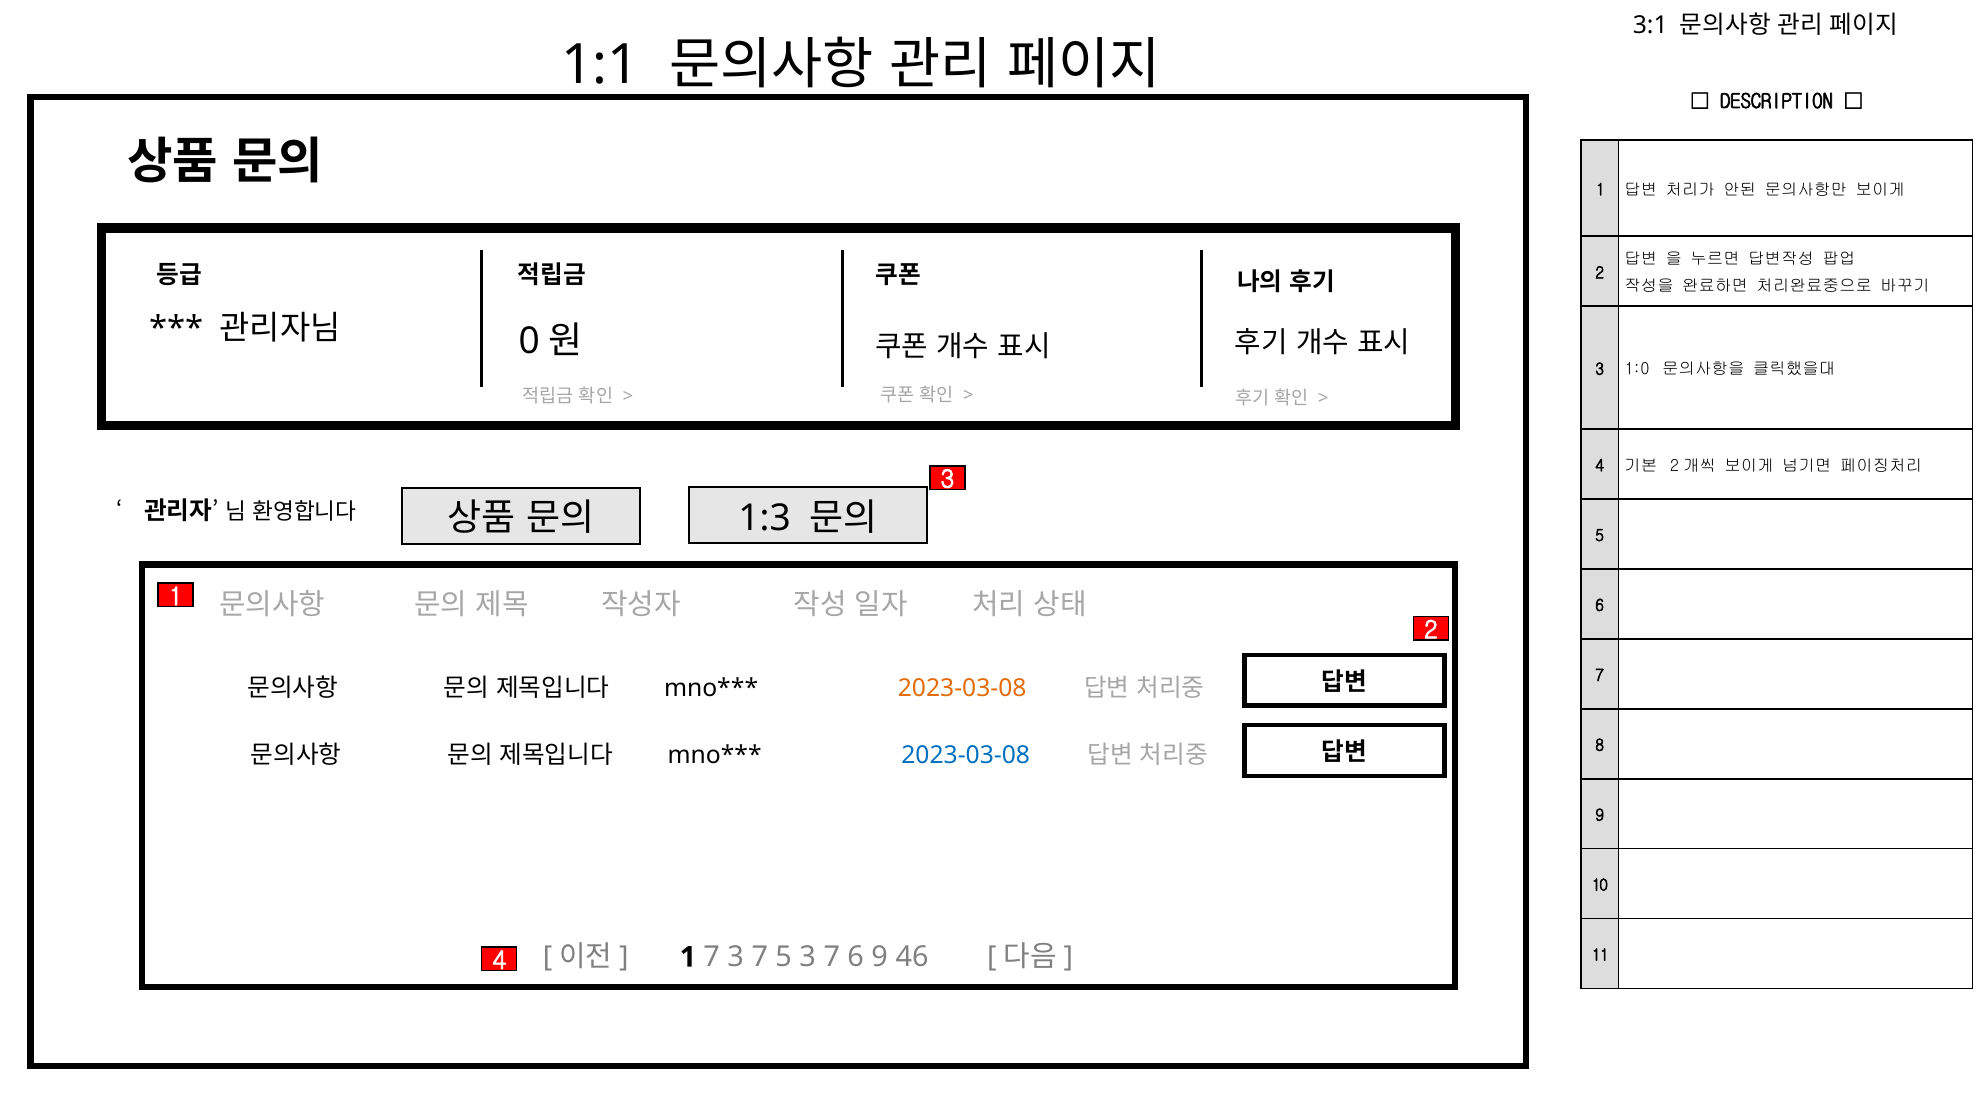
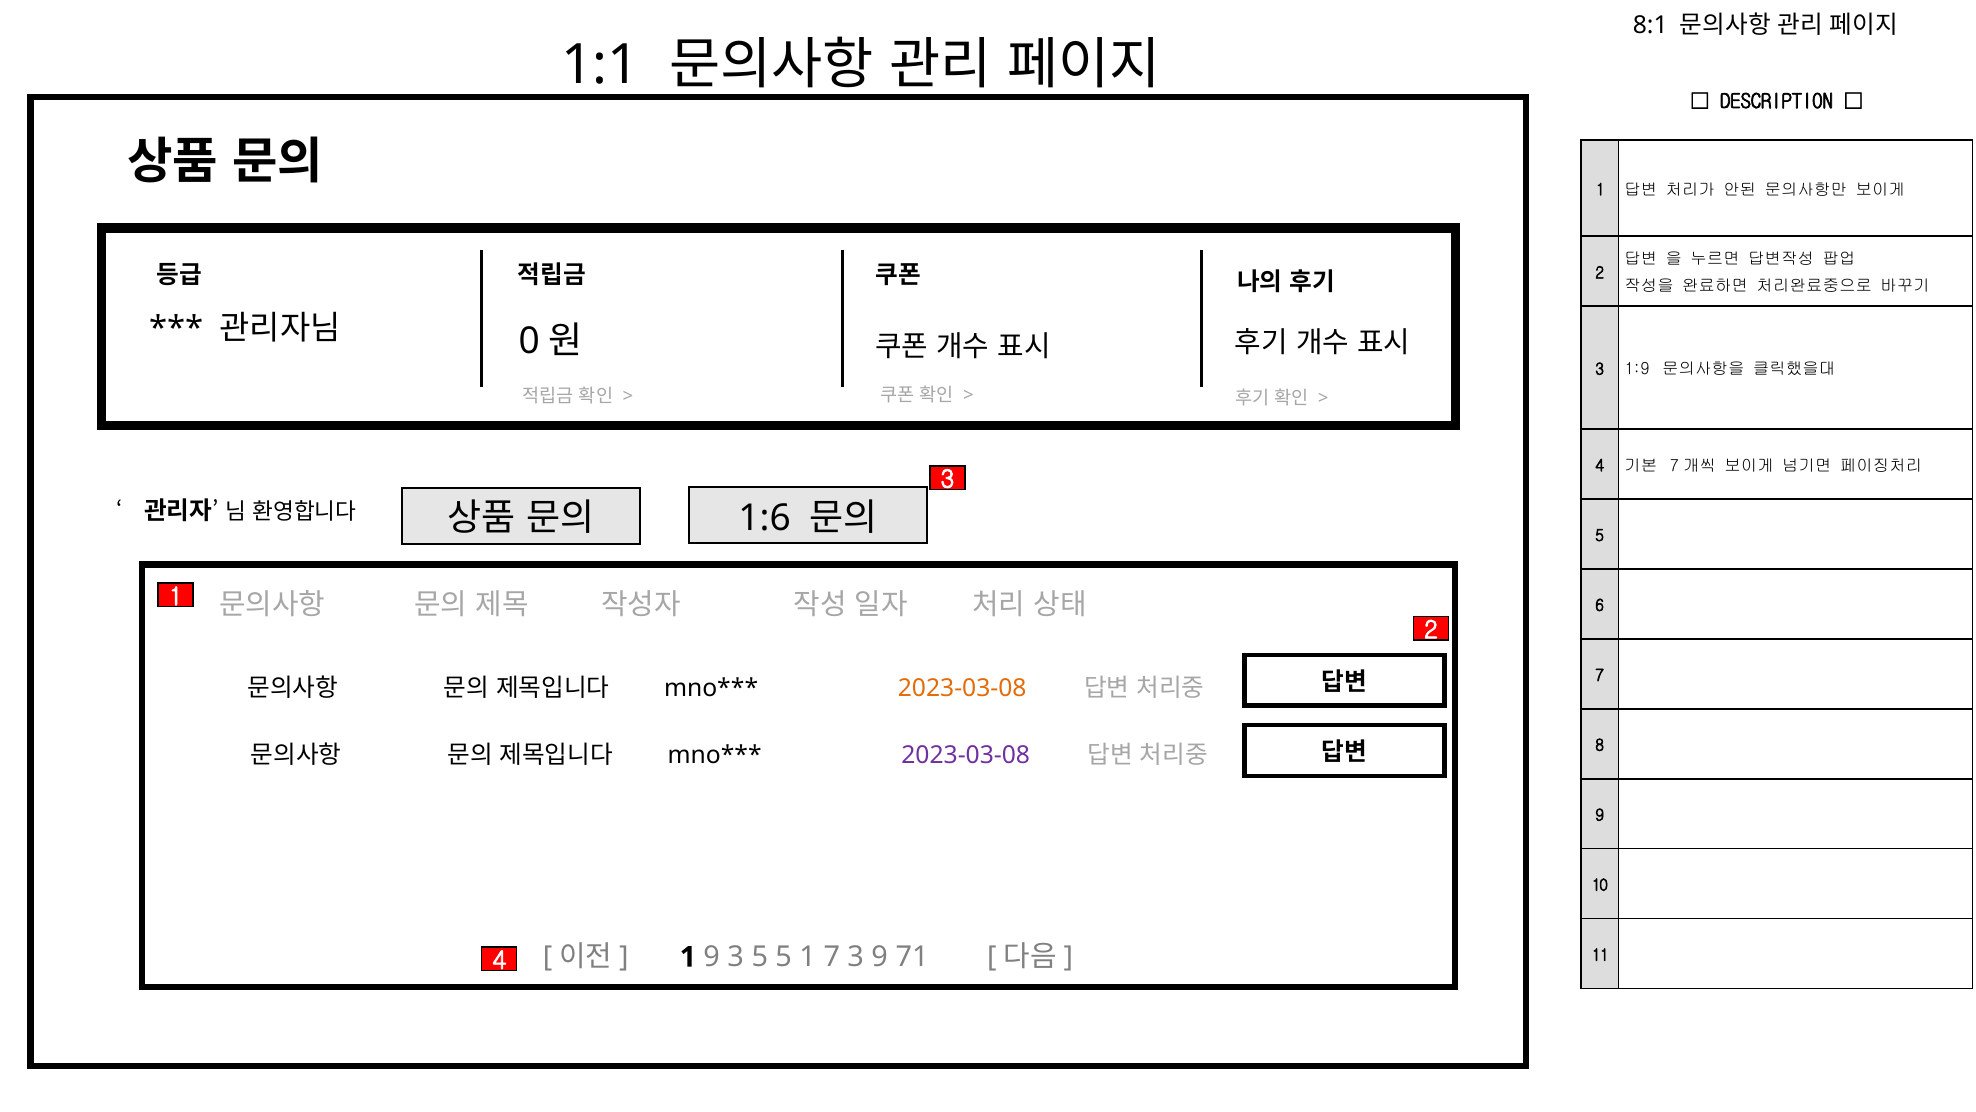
3:1: 3:1 -> 8:1
1:0: 1:0 -> 1:9
2 at (1674, 465): 2 -> 7
1:3: 1:3 -> 1:6
2023-03-08 at (966, 755) colour: blue -> purple
1 7: 7 -> 9
7 at (760, 957): 7 -> 5
5 3: 3 -> 1
7 6: 6 -> 3
46: 46 -> 71
